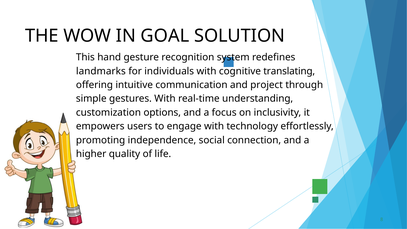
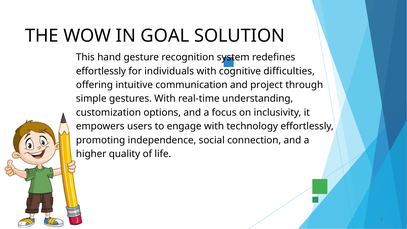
landmarks at (101, 71): landmarks -> effortlessly
translating: translating -> difficulties
